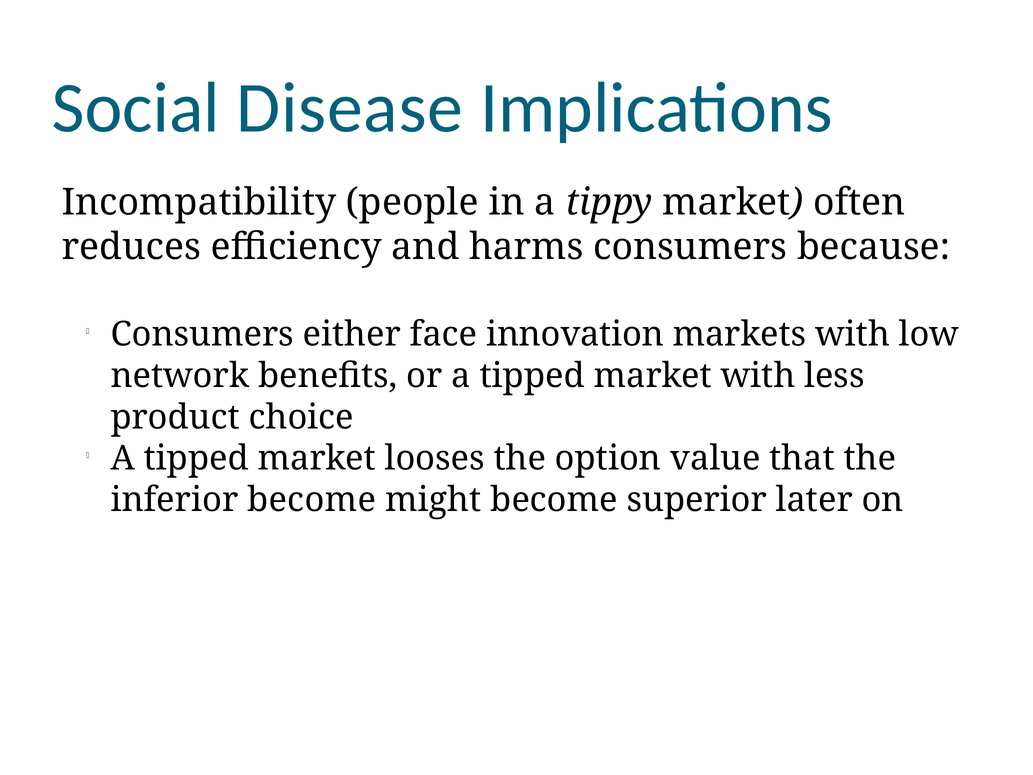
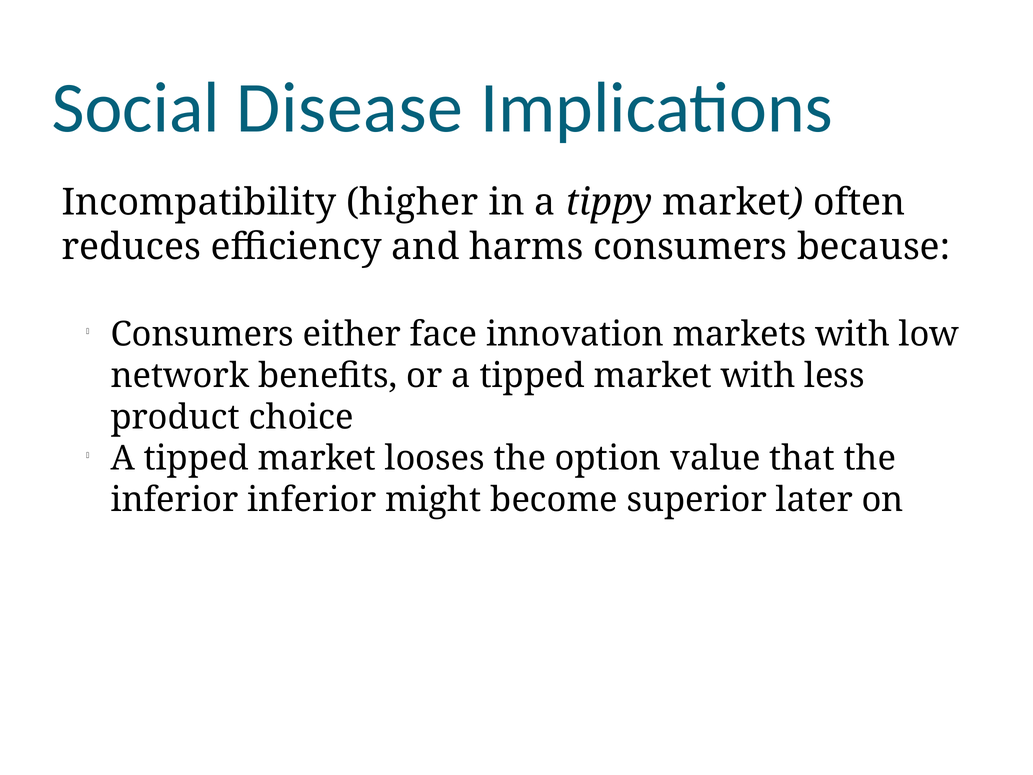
people: people -> higher
inferior become: become -> inferior
